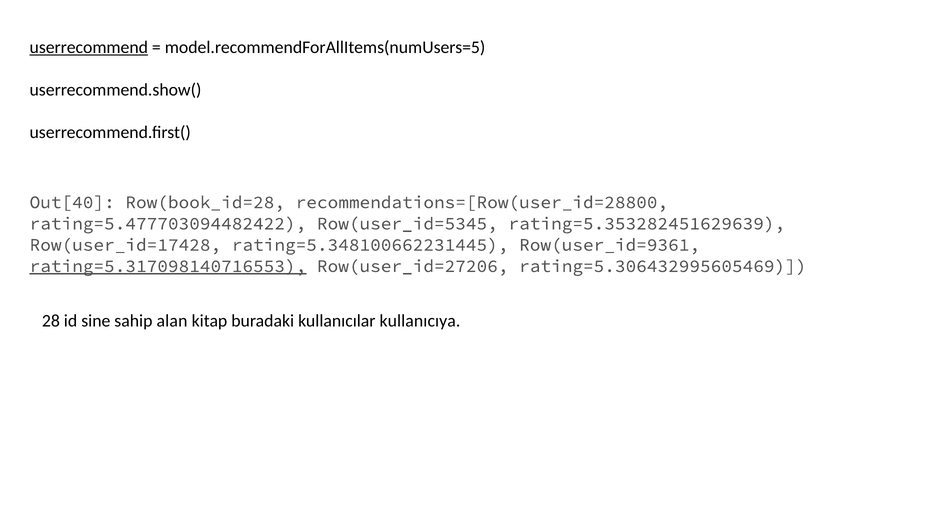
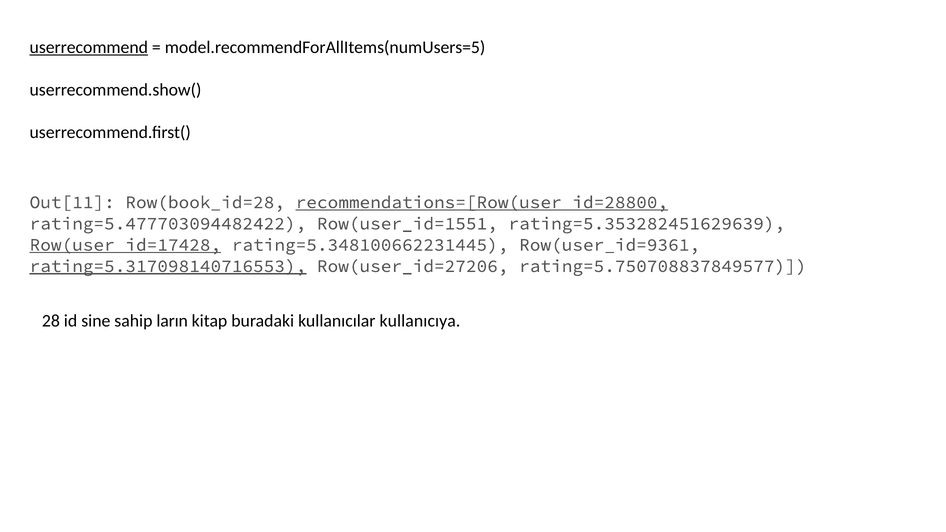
Out[40: Out[40 -> Out[11
recommendations=[Row(user_id=28800 underline: none -> present
Row(user_id=5345: Row(user_id=5345 -> Row(user_id=1551
Row(user_id=17428 underline: none -> present
rating=5.306432995605469: rating=5.306432995605469 -> rating=5.750708837849577
alan: alan -> ların
